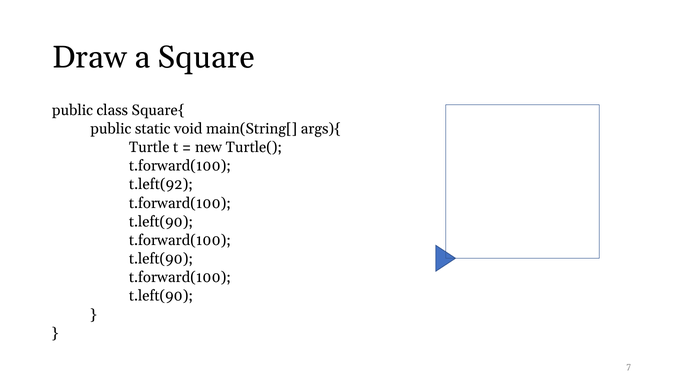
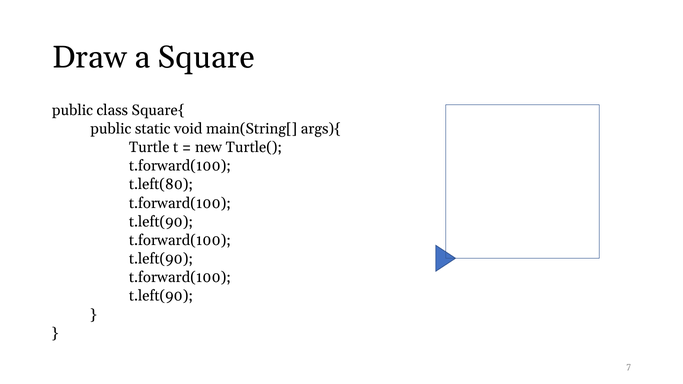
t.left(92: t.left(92 -> t.left(80
